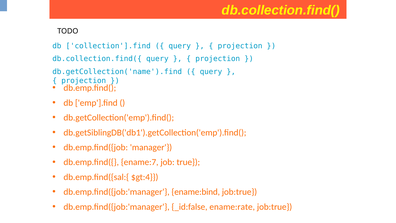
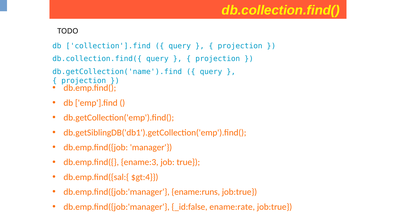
ename:7: ename:7 -> ename:3
ename:bind: ename:bind -> ename:runs
